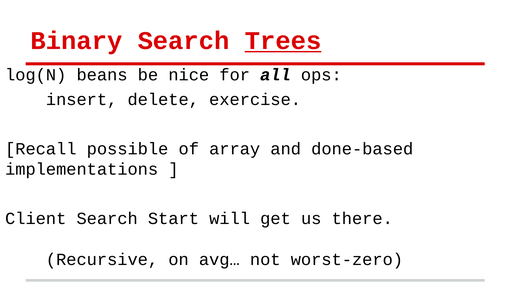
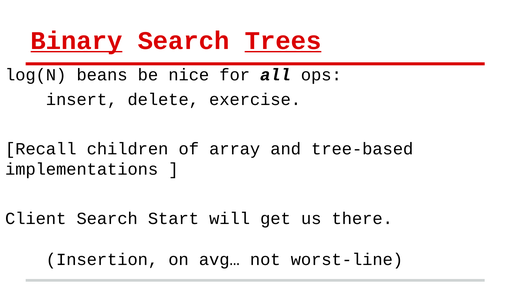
Binary underline: none -> present
possible: possible -> children
done-based: done-based -> tree-based
Recursive: Recursive -> Insertion
worst-zero: worst-zero -> worst-line
